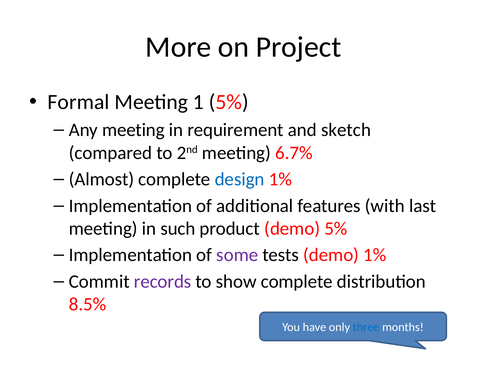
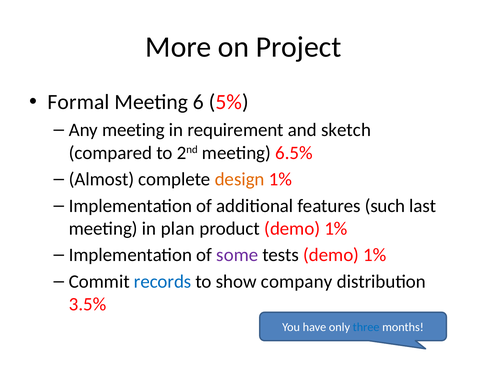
1: 1 -> 6
6.7%: 6.7% -> 6.5%
design colour: blue -> orange
with: with -> such
such: such -> plan
product demo 5%: 5% -> 1%
records colour: purple -> blue
show complete: complete -> company
8.5%: 8.5% -> 3.5%
